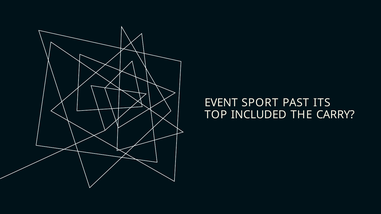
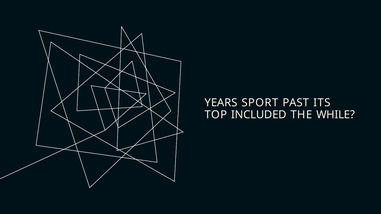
EVENT: EVENT -> YEARS
CARRY: CARRY -> WHILE
